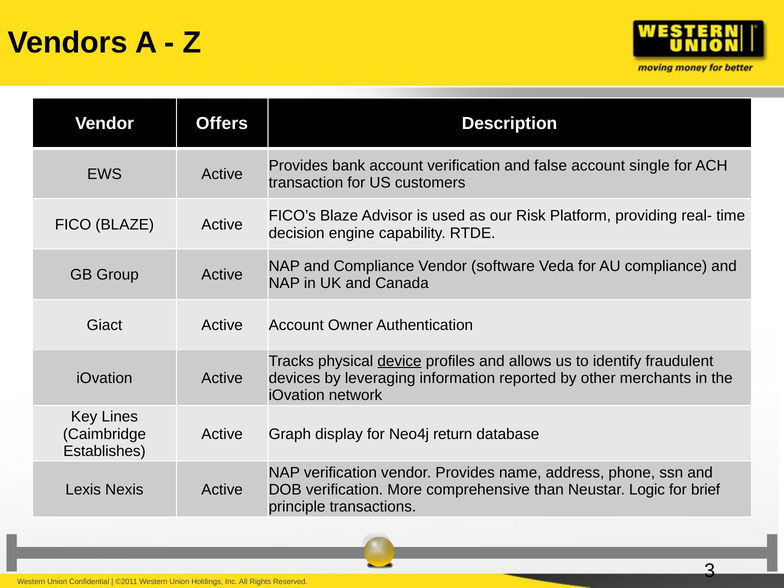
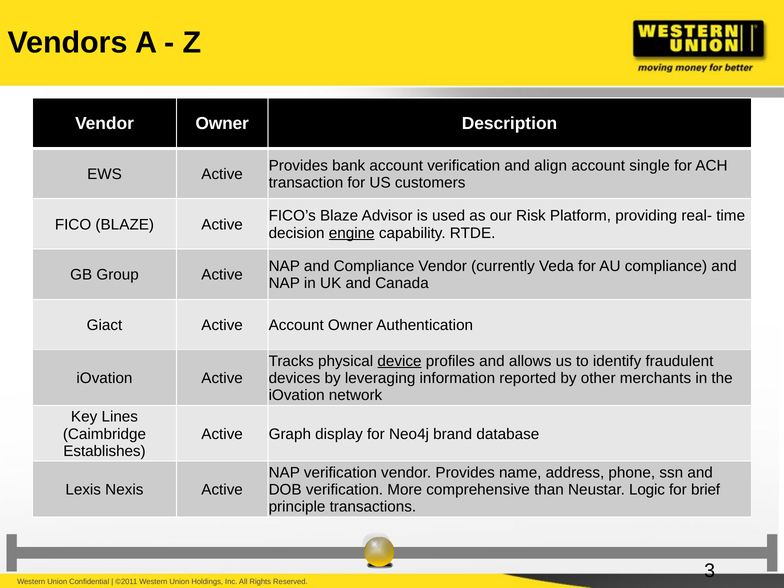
Vendor Offers: Offers -> Owner
false: false -> align
engine underline: none -> present
software: software -> currently
return: return -> brand
